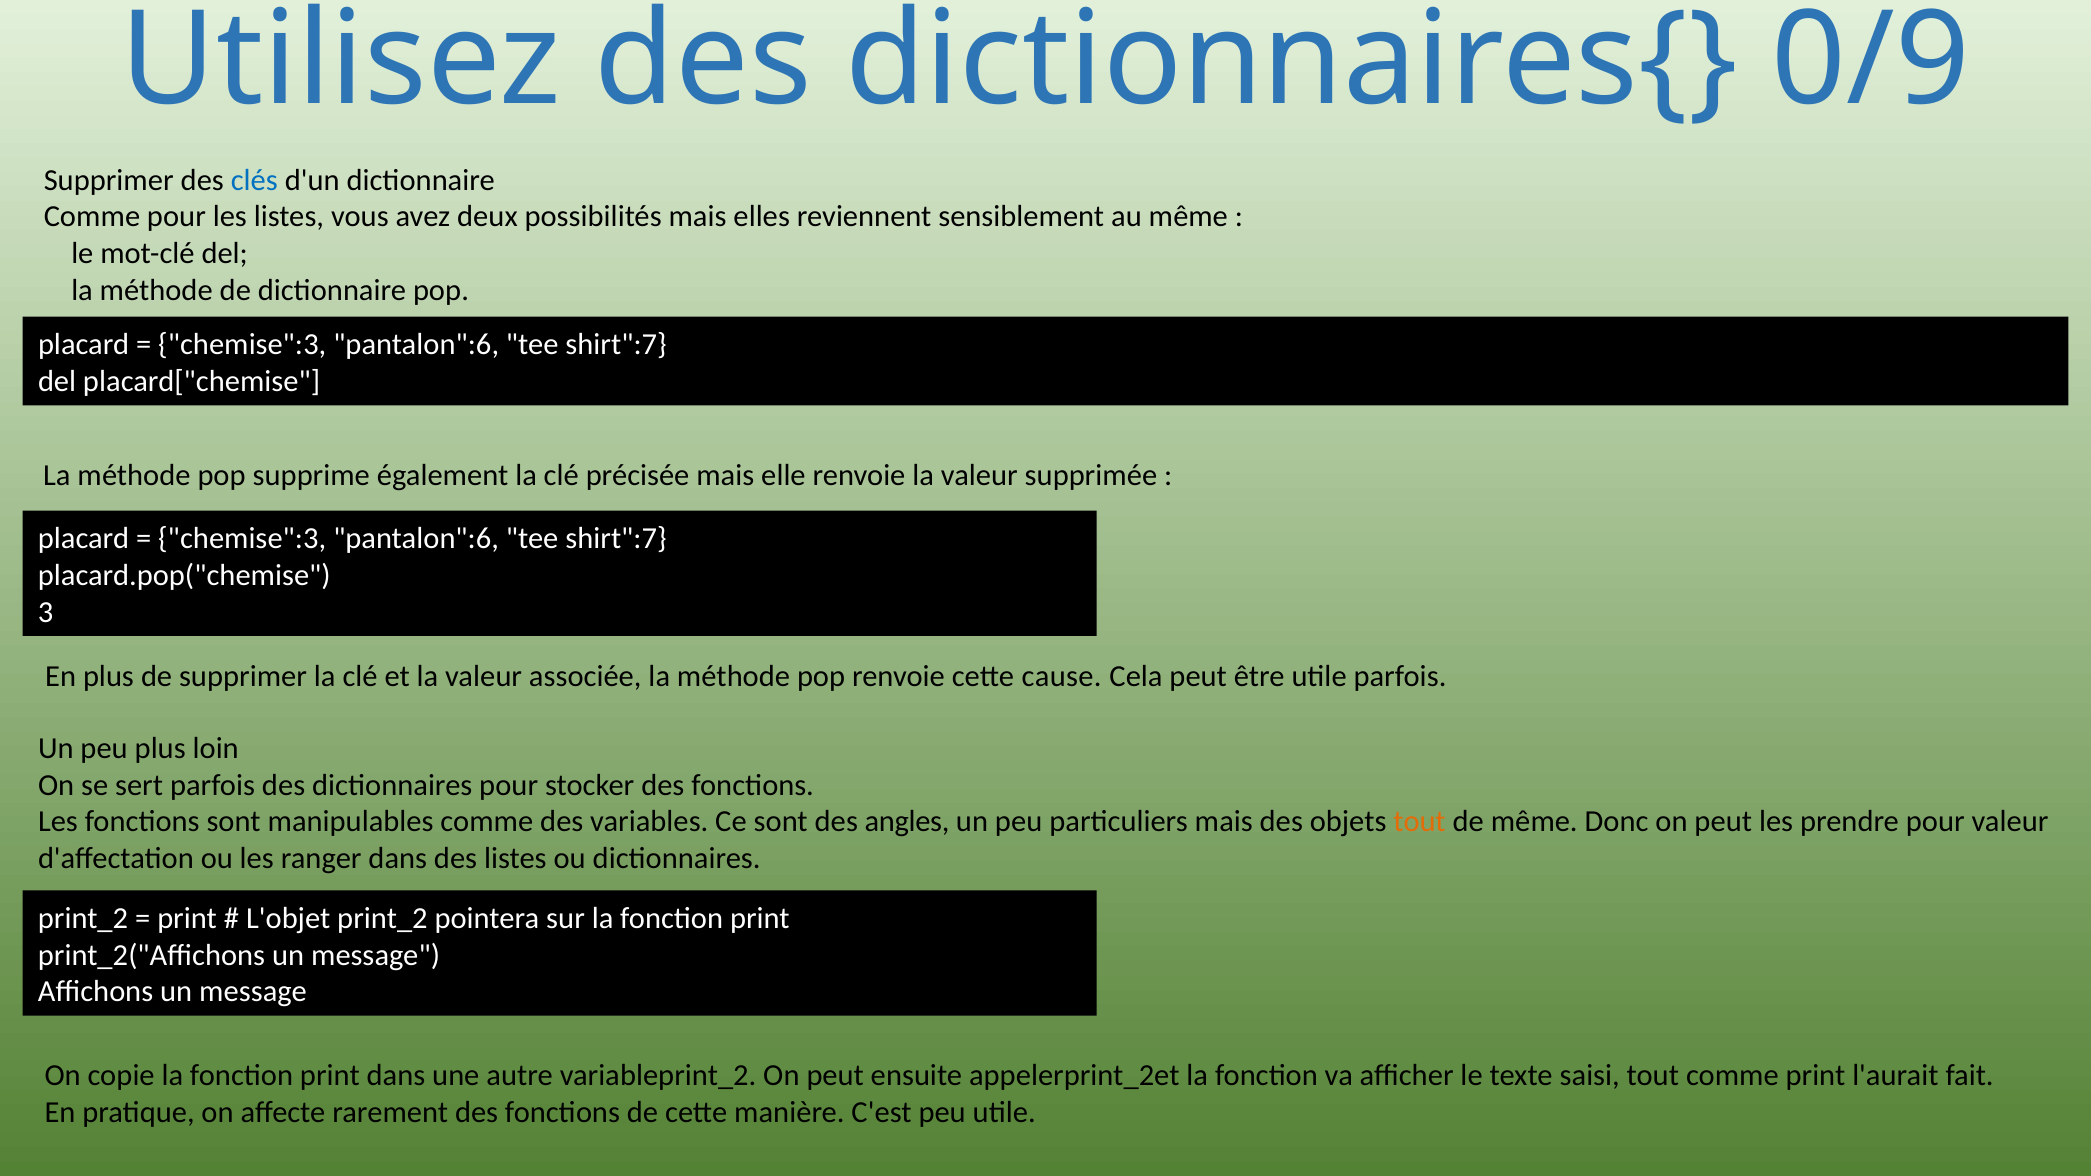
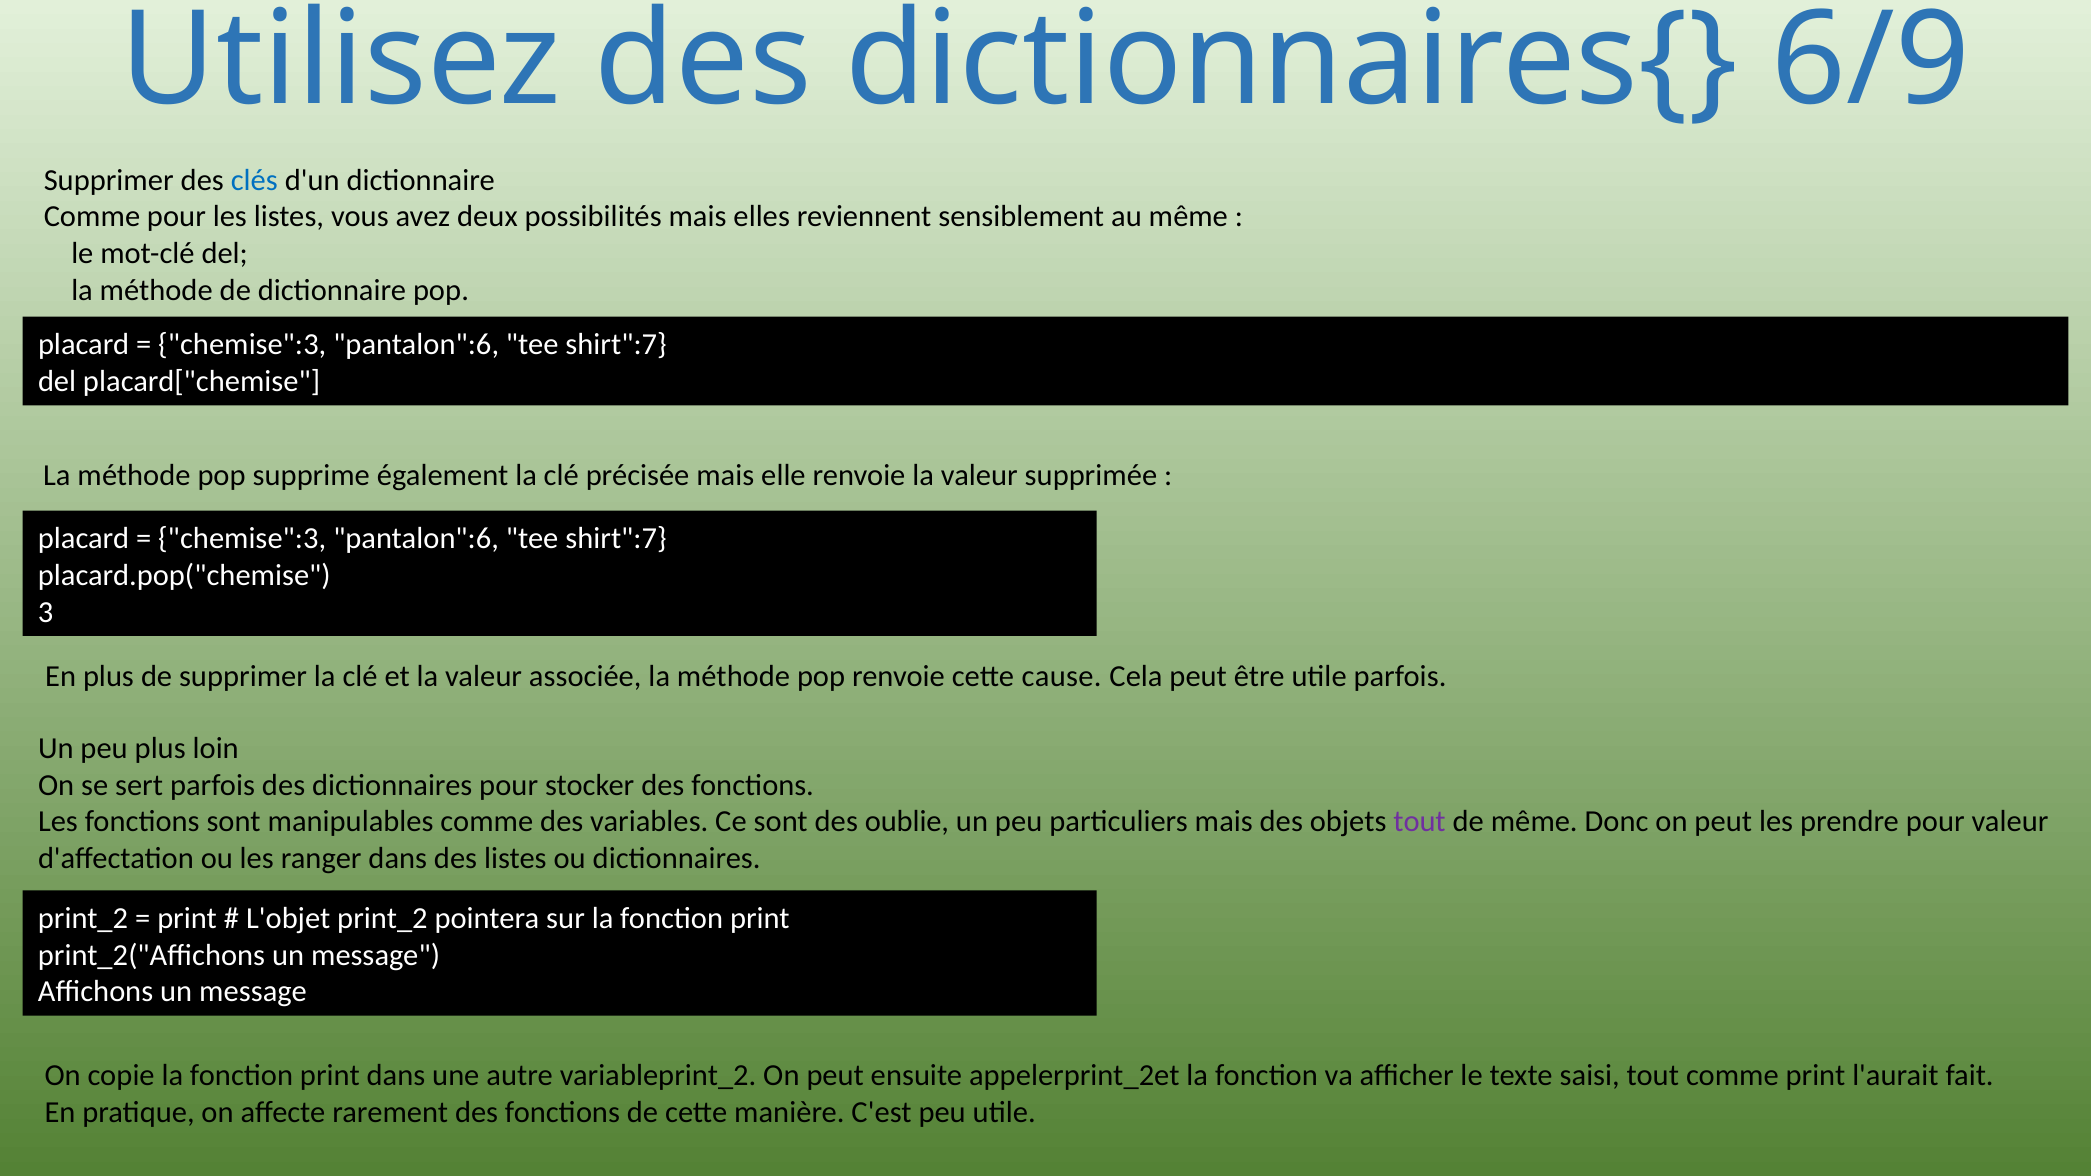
0/9: 0/9 -> 6/9
angles: angles -> oublie
tout at (1420, 822) colour: orange -> purple
